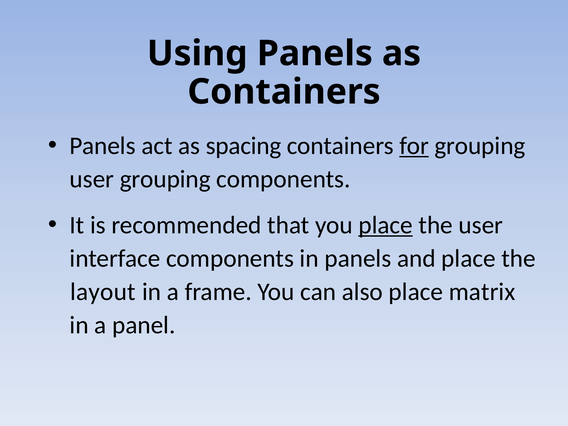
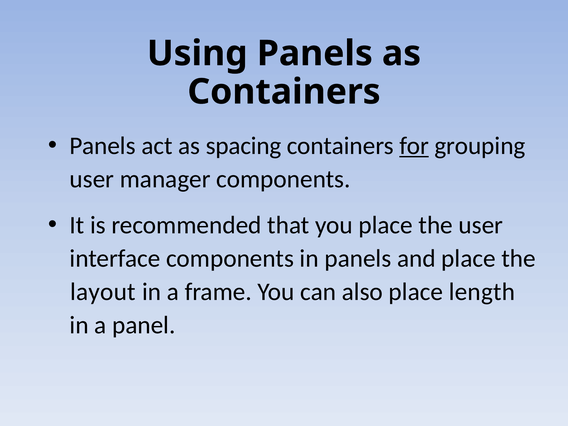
user grouping: grouping -> manager
place at (386, 225) underline: present -> none
matrix: matrix -> length
